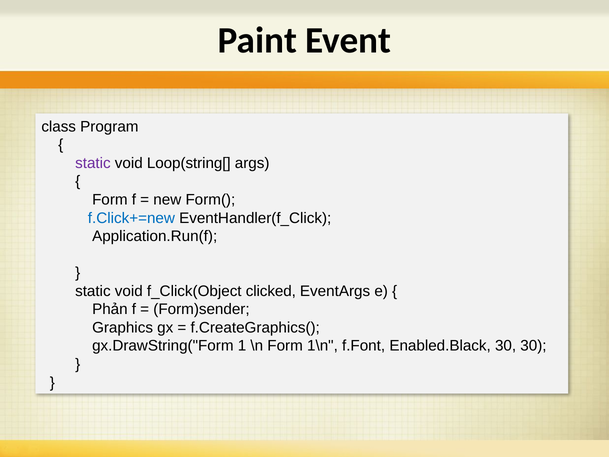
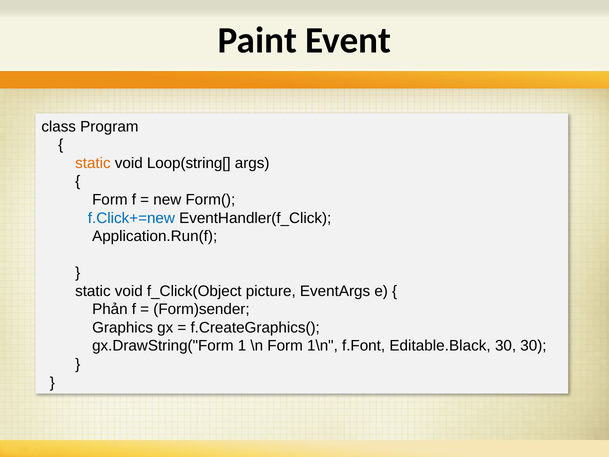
static at (93, 163) colour: purple -> orange
clicked: clicked -> picture
Enabled.Black: Enabled.Black -> Editable.Black
